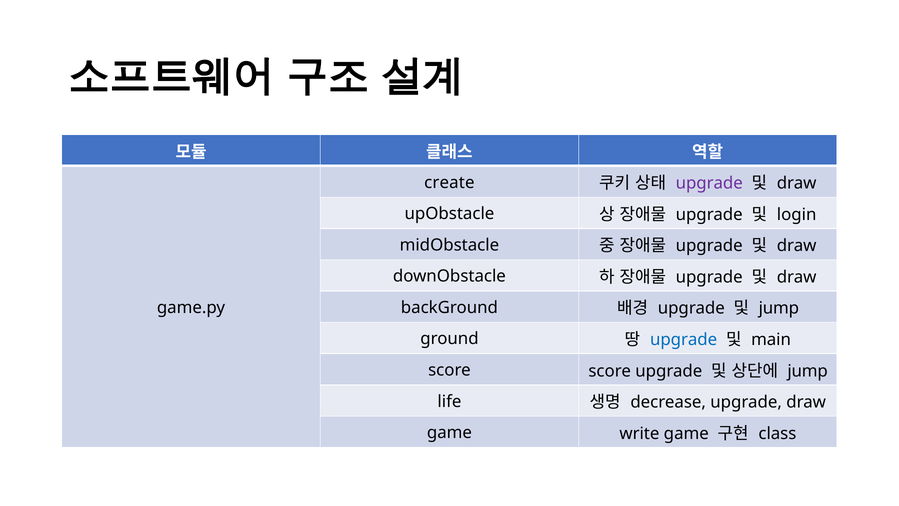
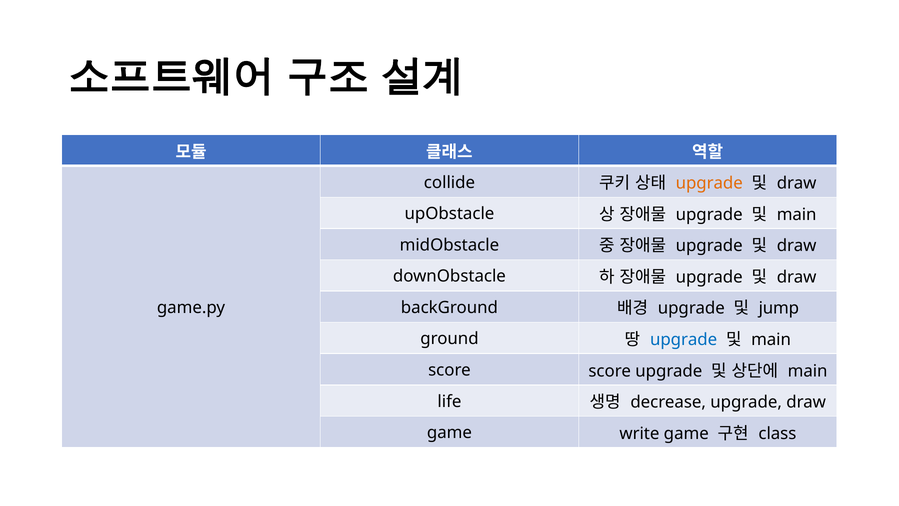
create: create -> collide
upgrade at (709, 183) colour: purple -> orange
login at (797, 214): login -> main
jump at (808, 371): jump -> main
